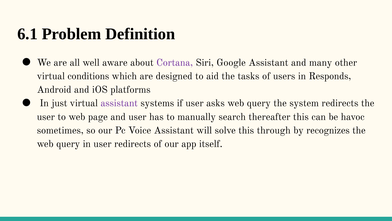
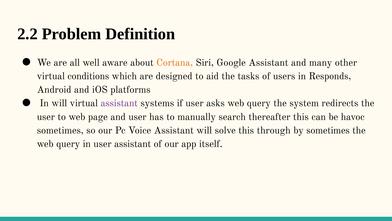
6.1: 6.1 -> 2.2
Cortana colour: purple -> orange
In just: just -> will
by recognizes: recognizes -> sometimes
user redirects: redirects -> assistant
